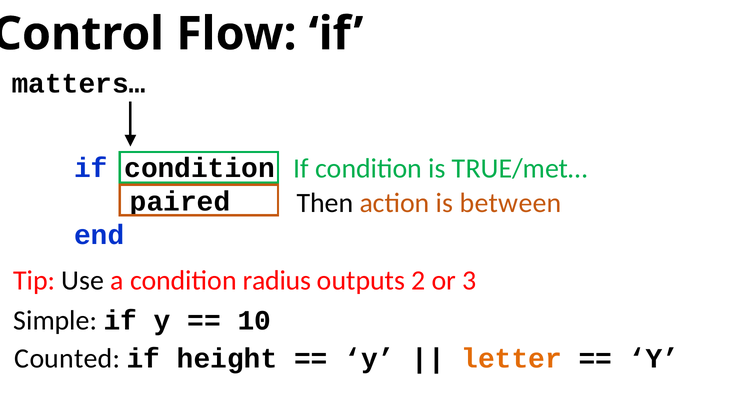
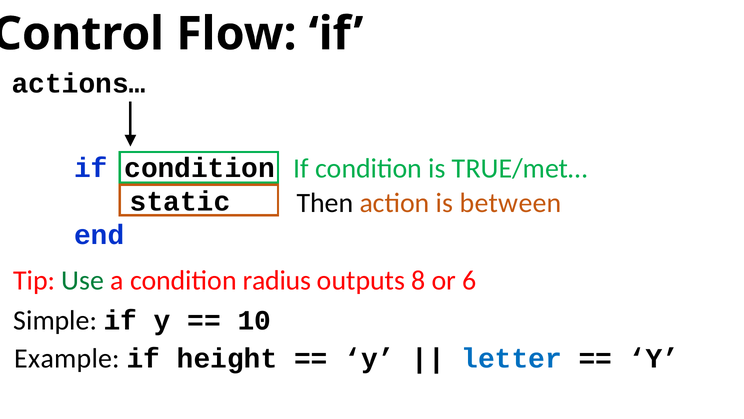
matters…: matters… -> actions…
paired: paired -> static
Use colour: black -> green
2: 2 -> 8
3: 3 -> 6
Counted: Counted -> Example
letter colour: orange -> blue
